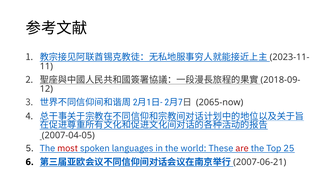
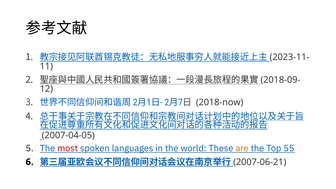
2065-now: 2065-now -> 2018-now
are colour: red -> orange
25: 25 -> 55
